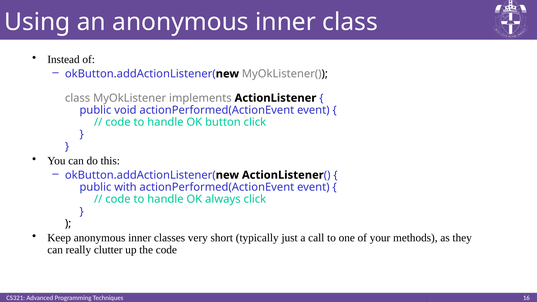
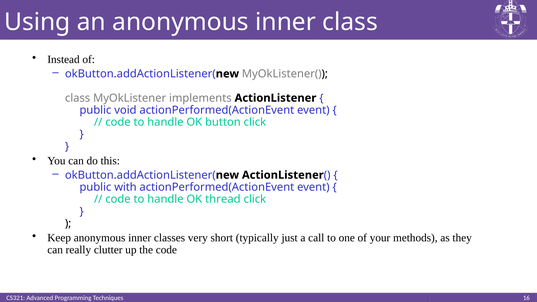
always: always -> thread
